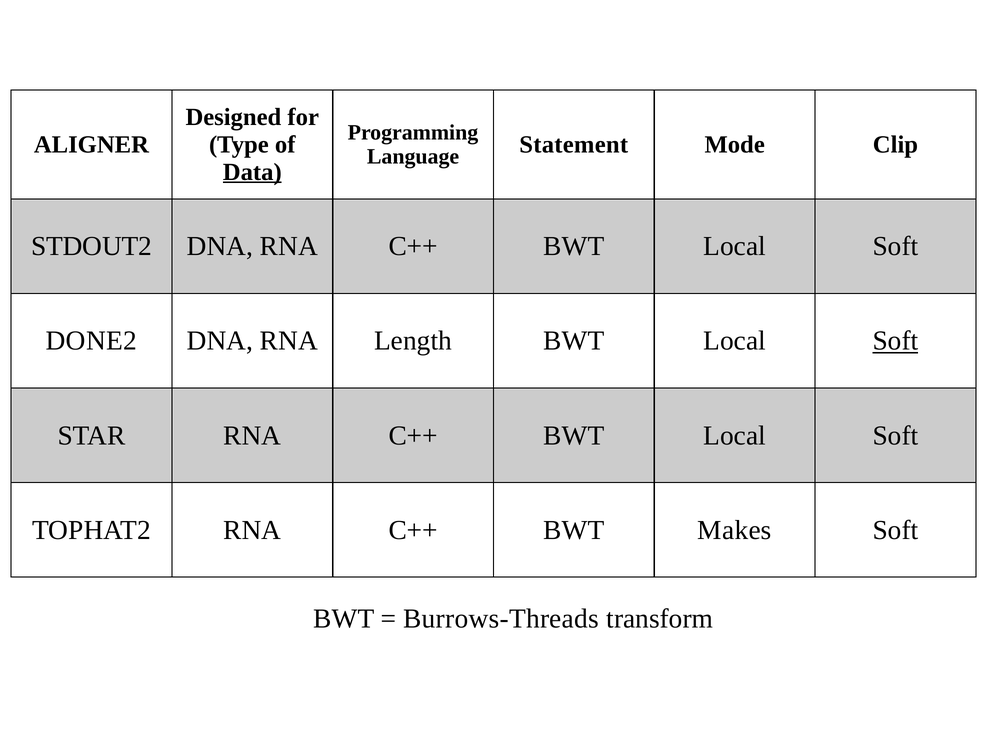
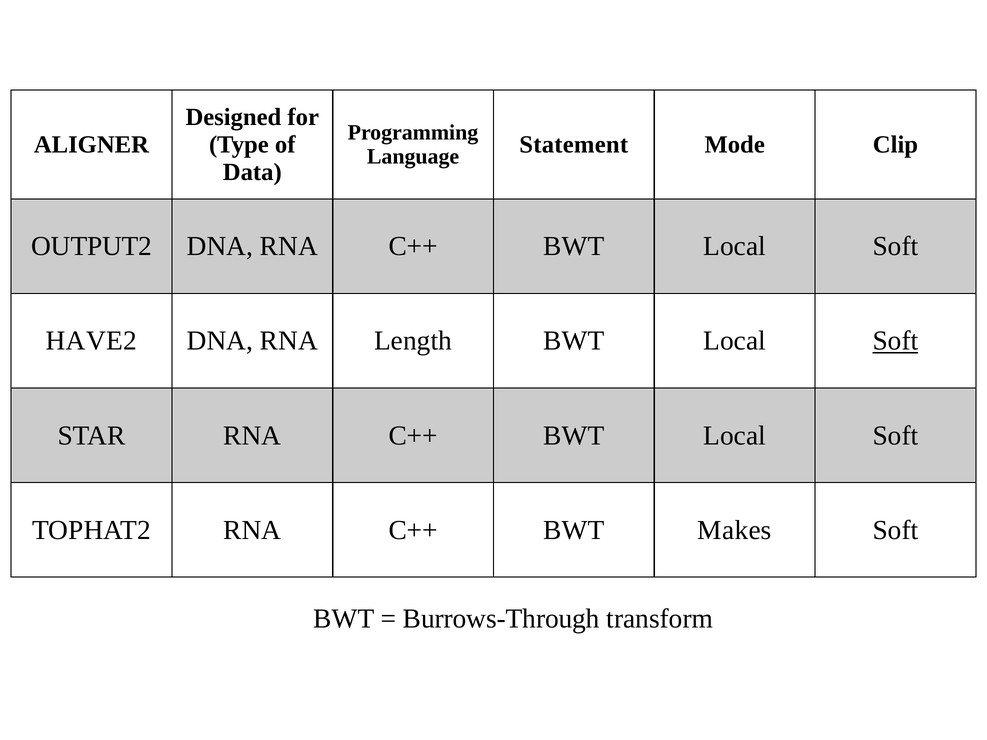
Data underline: present -> none
STDOUT2: STDOUT2 -> OUTPUT2
DONE2: DONE2 -> HAVE2
Burrows-Threads: Burrows-Threads -> Burrows-Through
